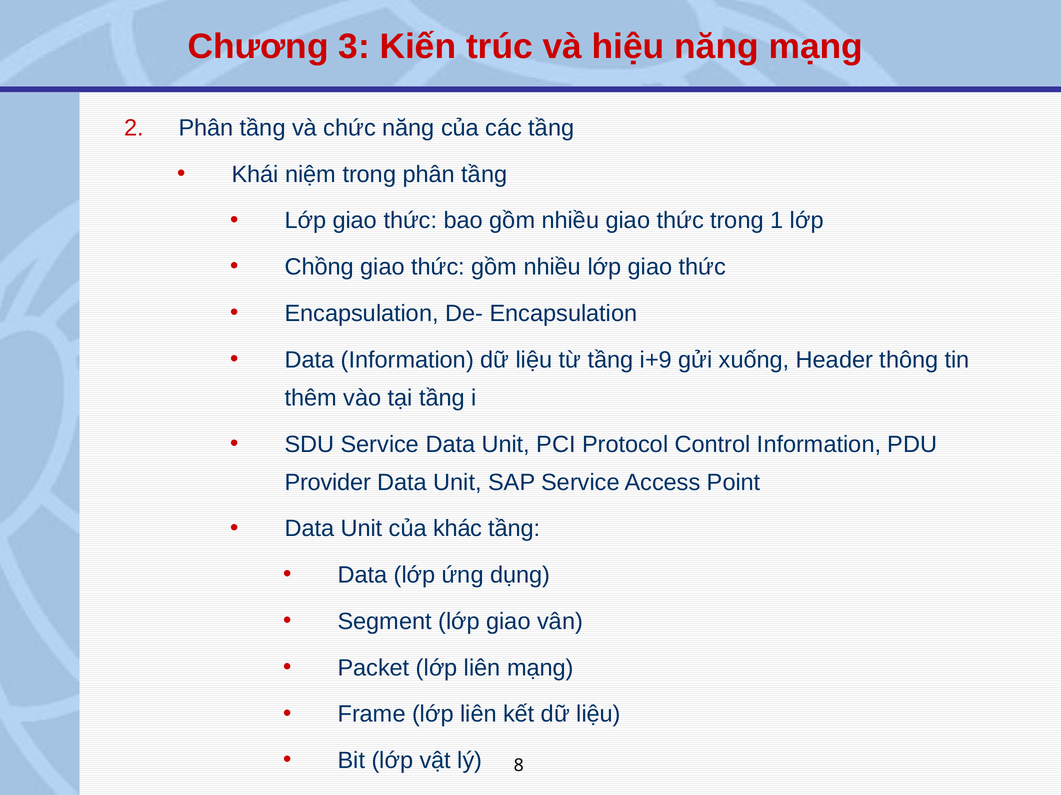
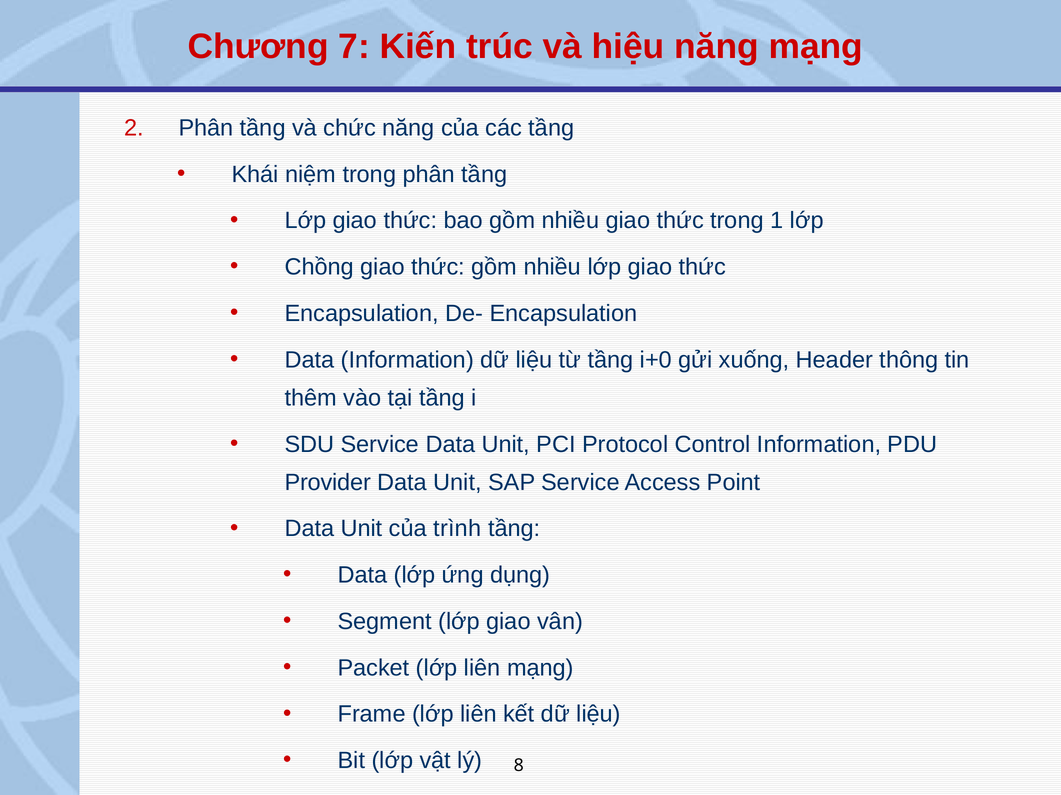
3: 3 -> 7
i+9: i+9 -> i+0
khác: khác -> trình
